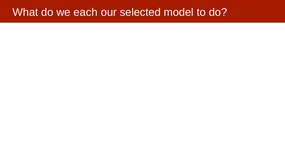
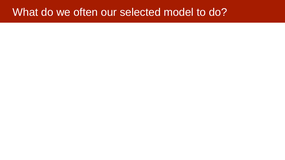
each: each -> often
